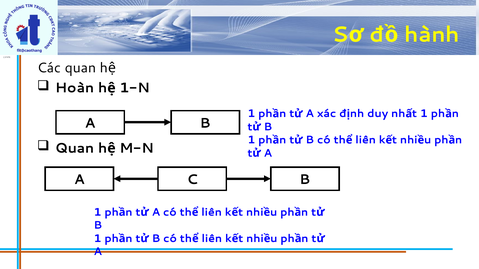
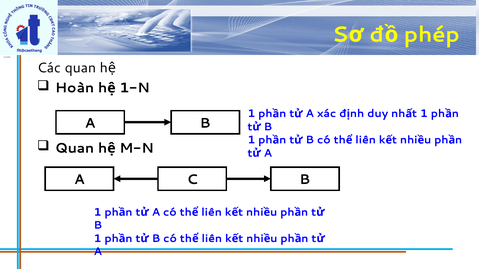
hành: hành -> phép
